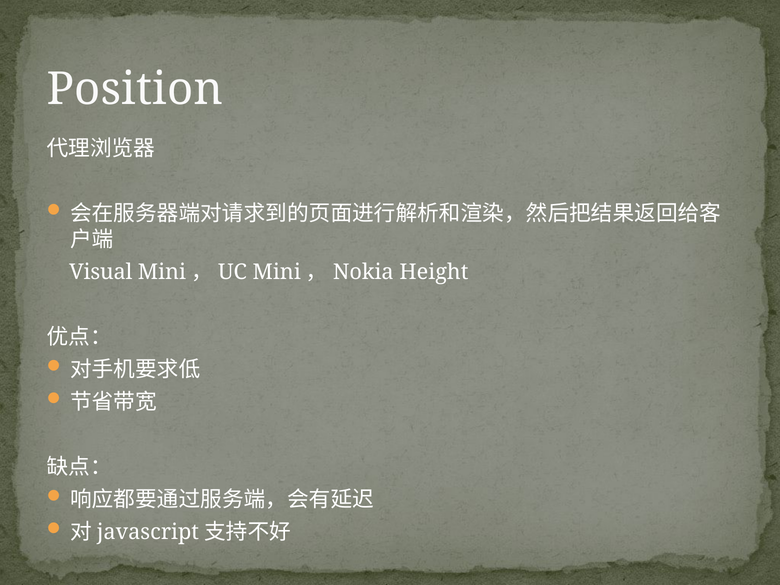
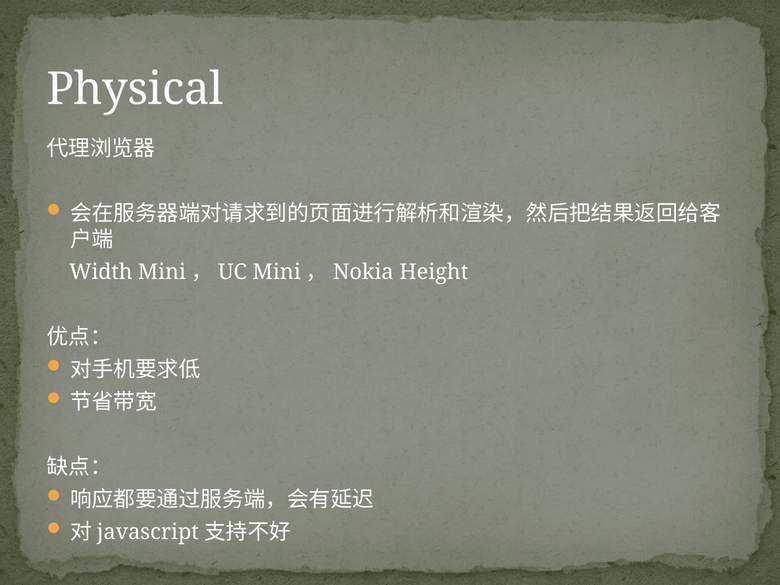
Position: Position -> Physical
Visual: Visual -> Width
